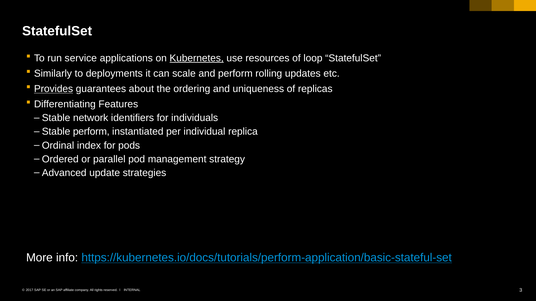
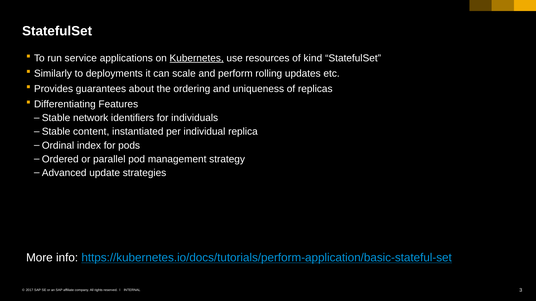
loop: loop -> kind
Provides underline: present -> none
Stable perform: perform -> content
